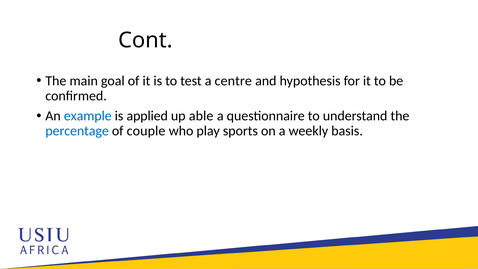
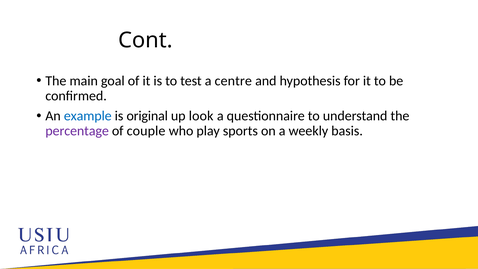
applied: applied -> original
able: able -> look
percentage colour: blue -> purple
